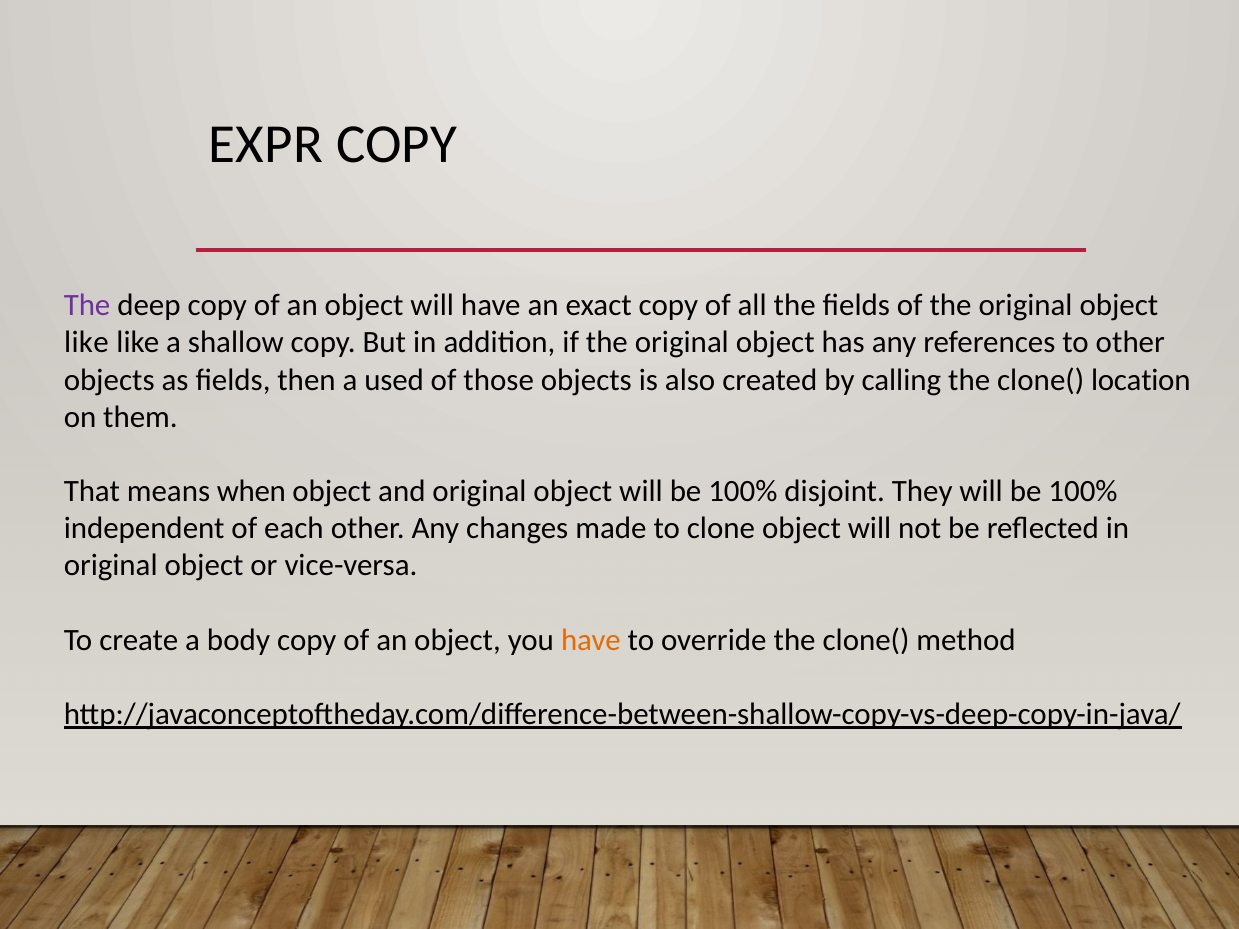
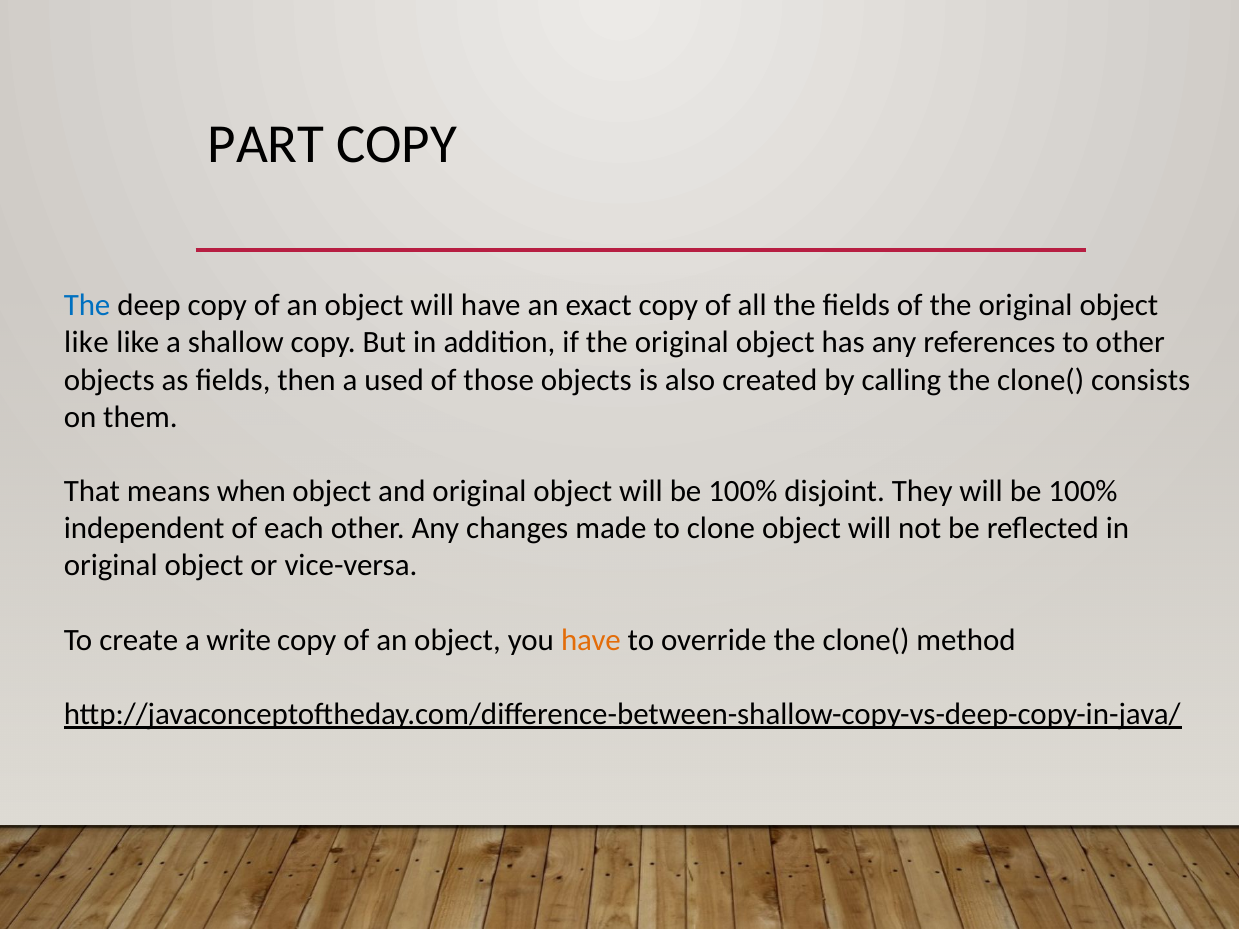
EXPR: EXPR -> PART
The at (87, 306) colour: purple -> blue
location: location -> consists
body: body -> write
